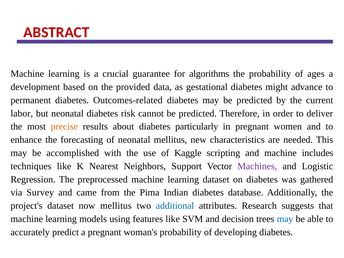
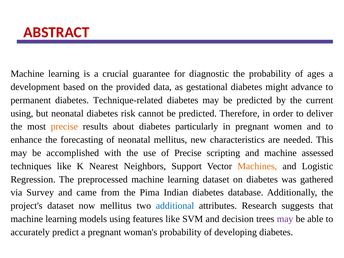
algorithms: algorithms -> diagnostic
Outcomes-related: Outcomes-related -> Technique-related
labor at (22, 113): labor -> using
of Kaggle: Kaggle -> Precise
includes: includes -> assessed
Machines colour: purple -> orange
may at (285, 219) colour: blue -> purple
